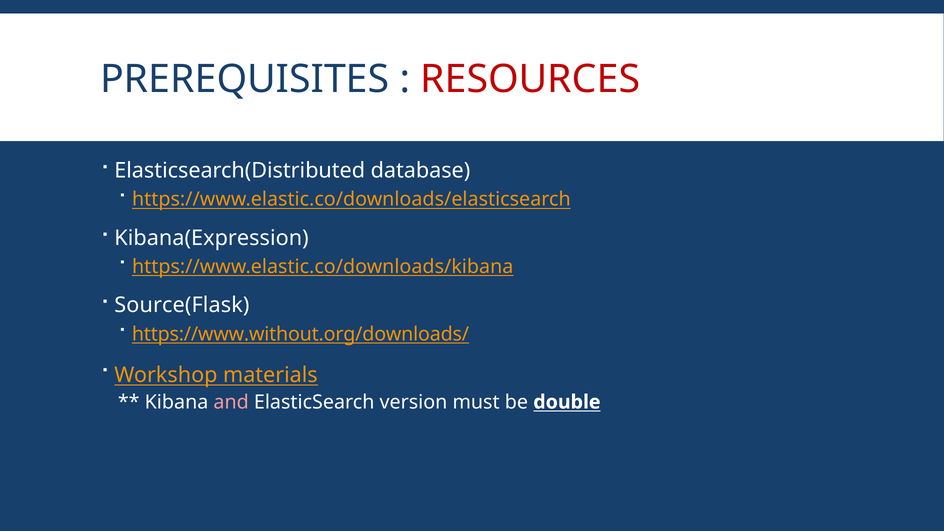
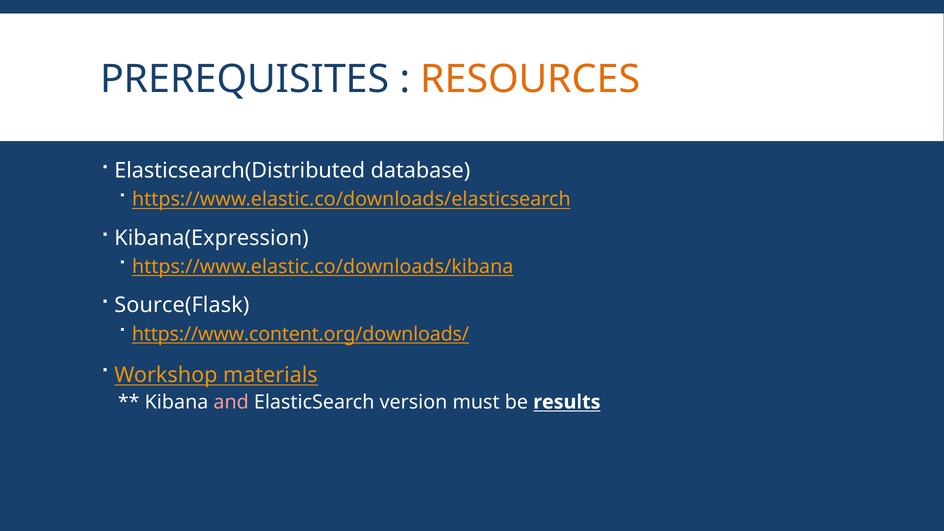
RESOURCES colour: red -> orange
https://www.without.org/downloads/: https://www.without.org/downloads/ -> https://www.content.org/downloads/
double: double -> results
